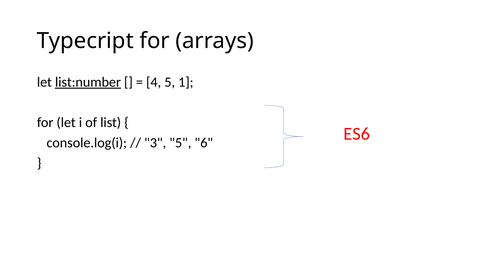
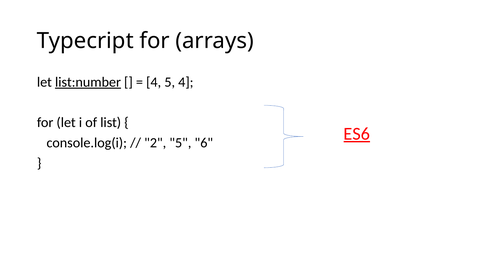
5 1: 1 -> 4
ES6 underline: none -> present
3: 3 -> 2
